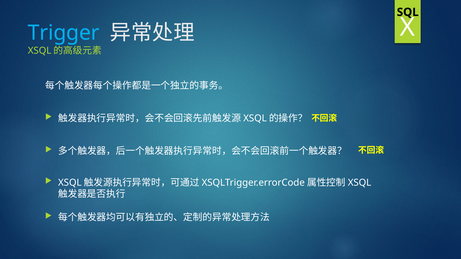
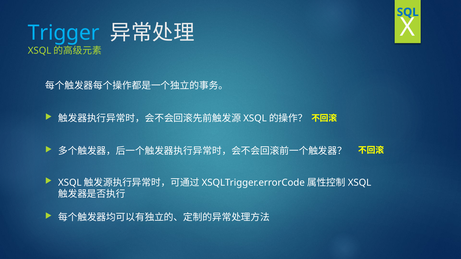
SQL colour: black -> blue
